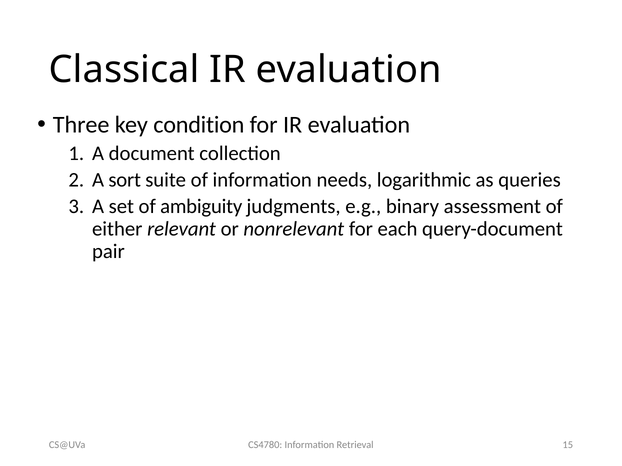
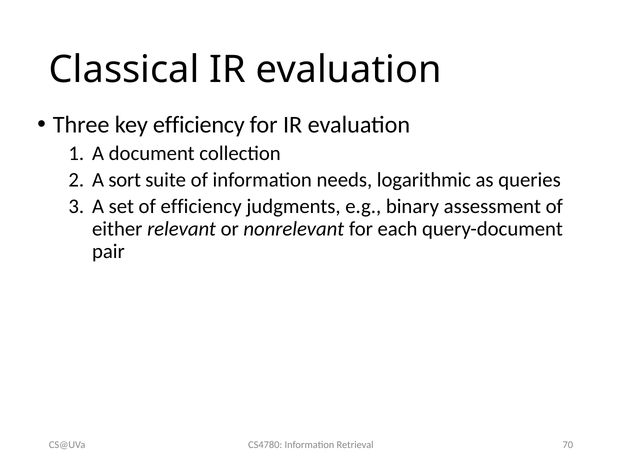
key condition: condition -> efficiency
of ambiguity: ambiguity -> efficiency
15: 15 -> 70
